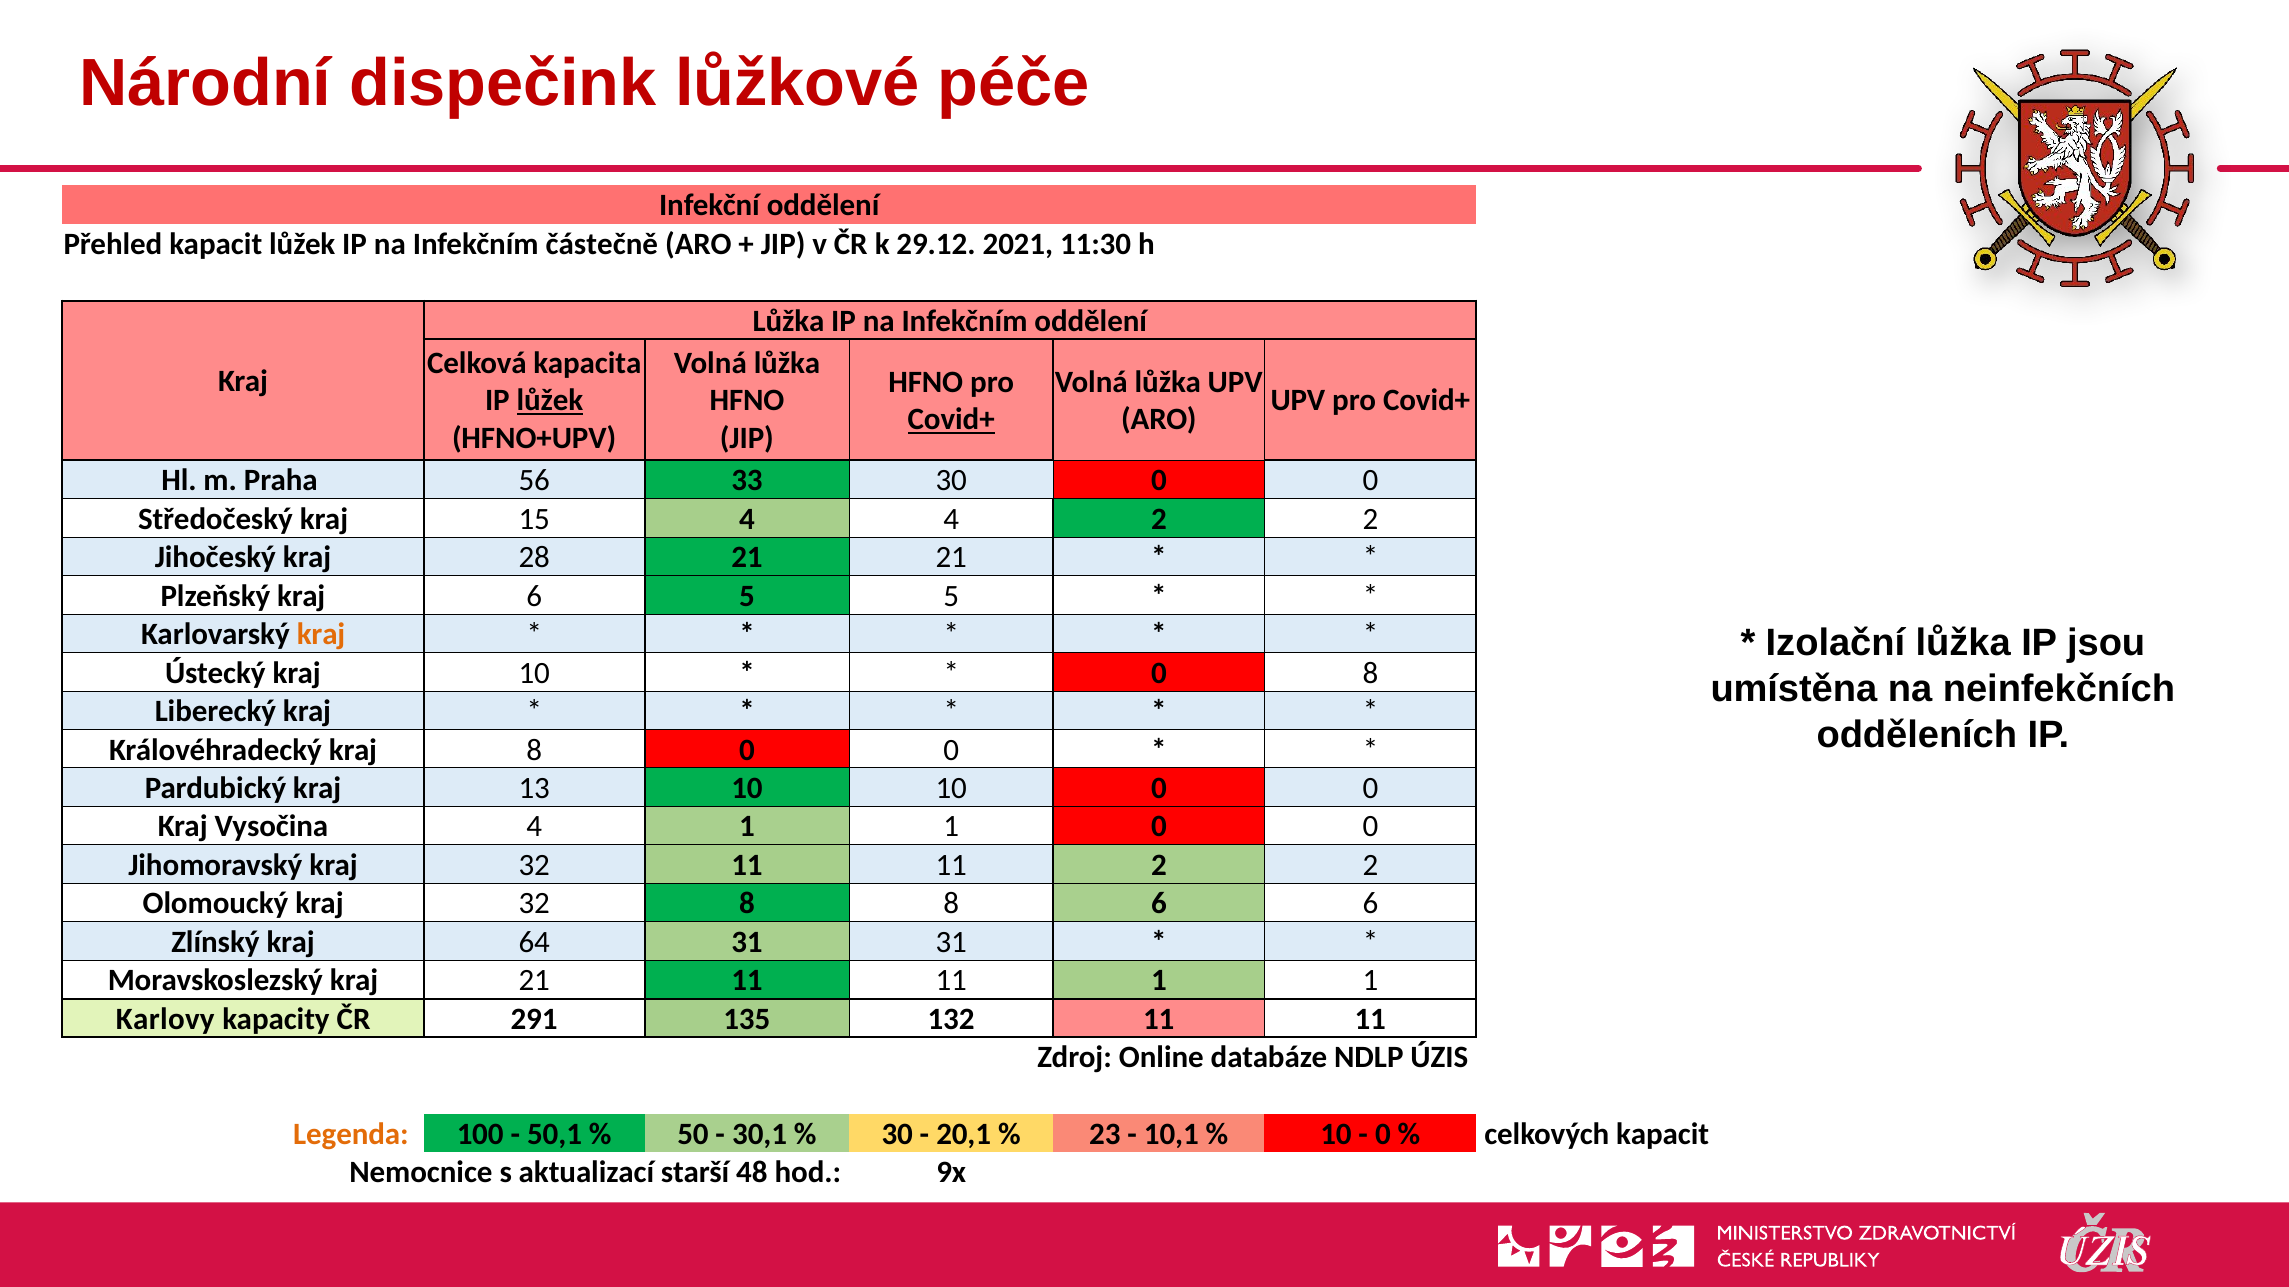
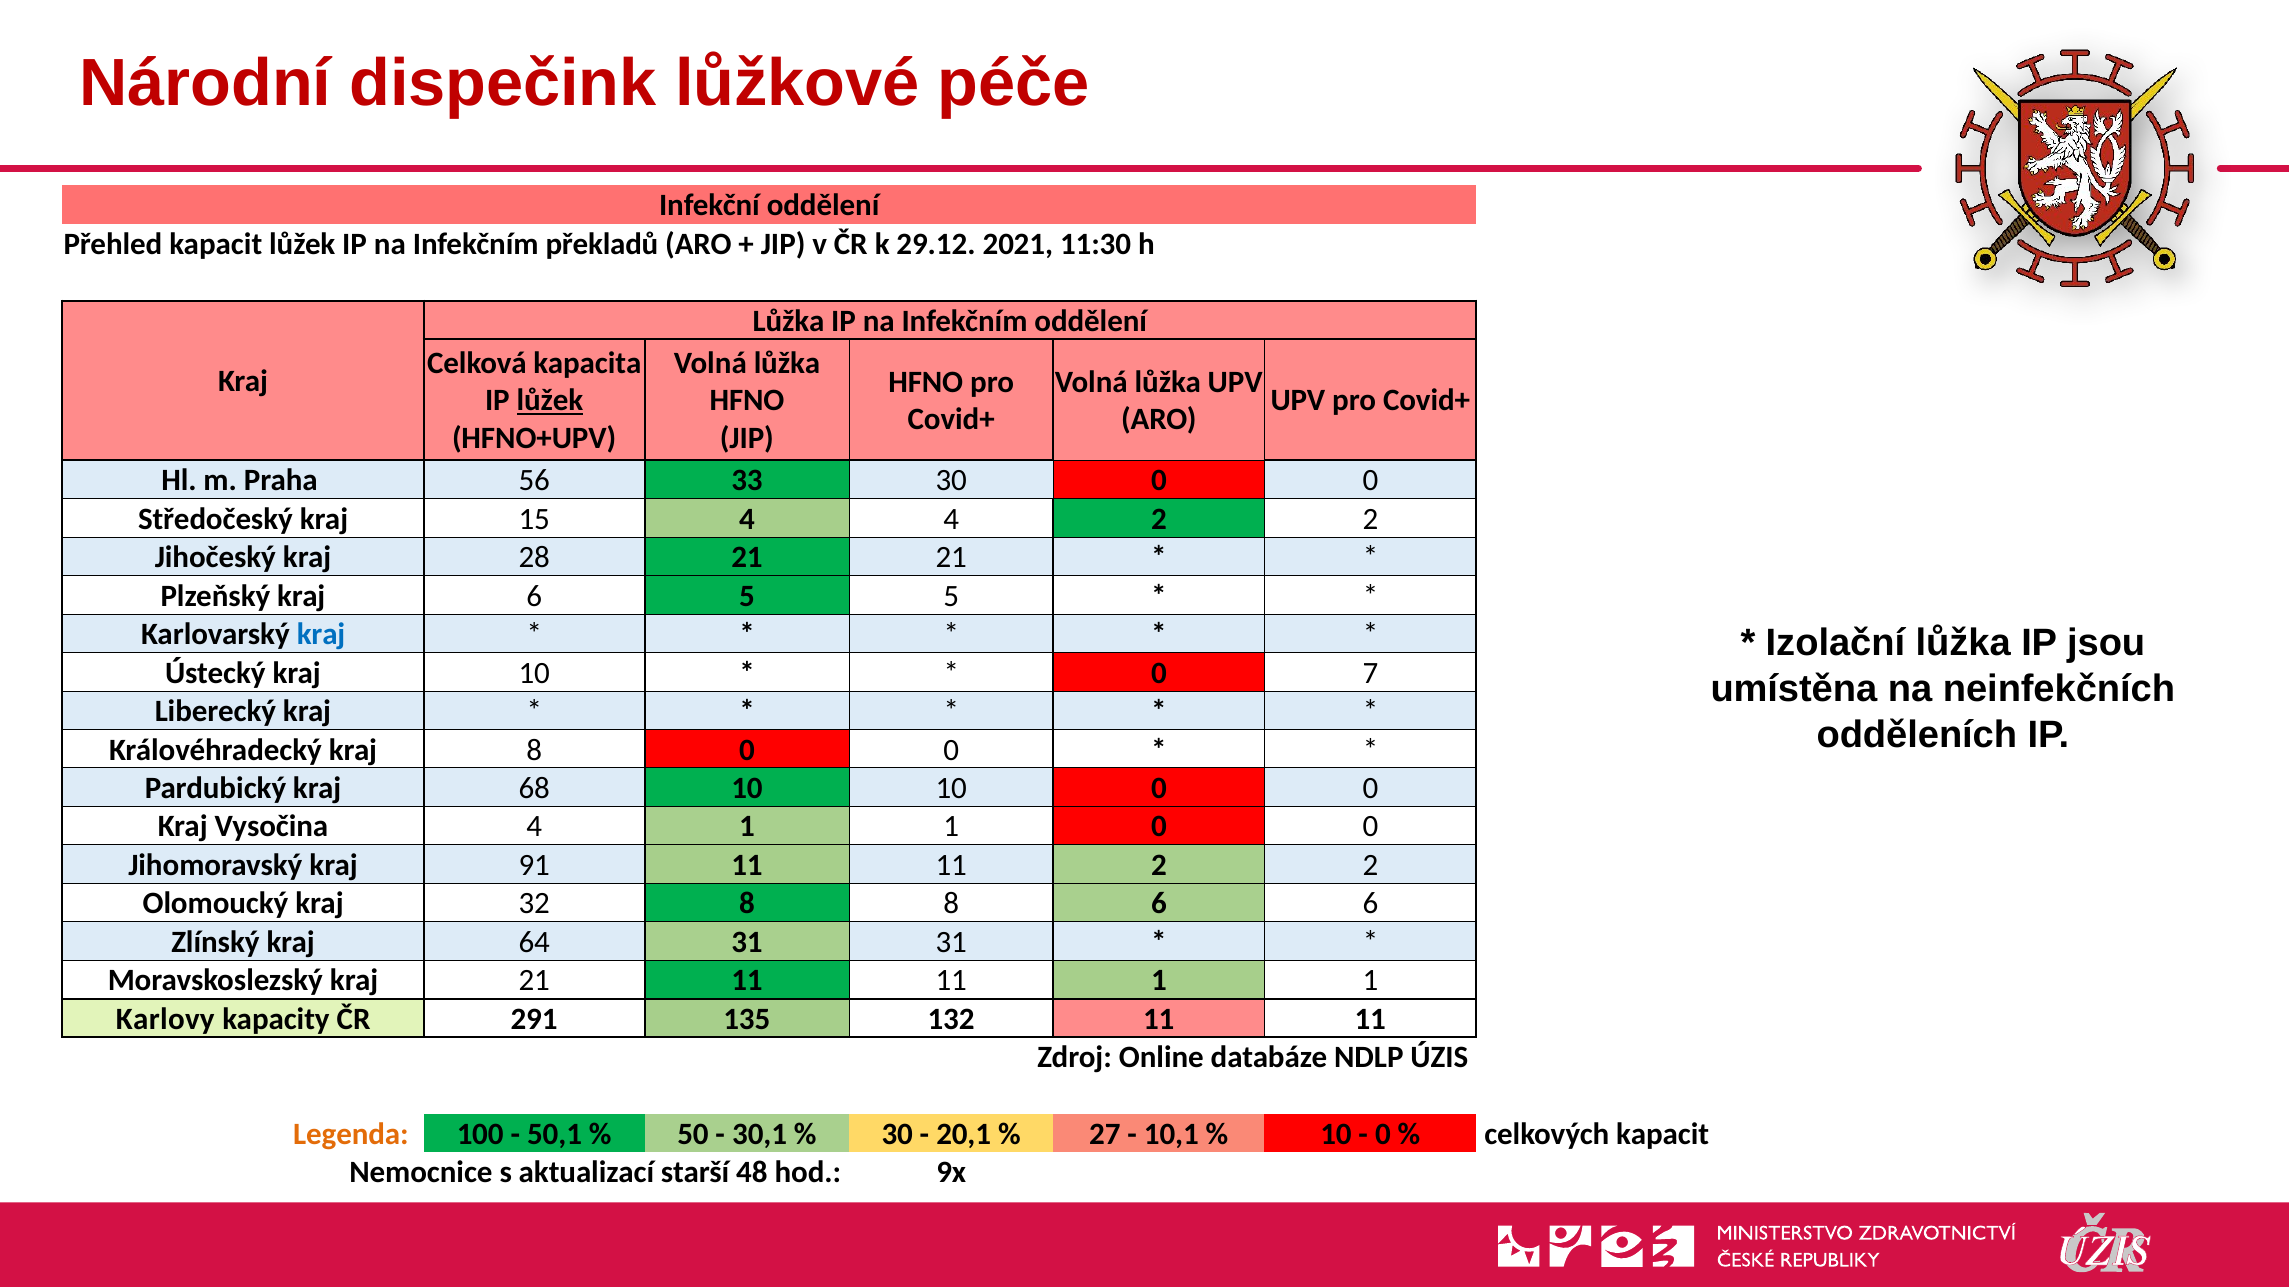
částečně: částečně -> překladů
Covid+ at (951, 420) underline: present -> none
kraj at (321, 635) colour: orange -> blue
0 8: 8 -> 7
13: 13 -> 68
Jihomoravský kraj 32: 32 -> 91
23: 23 -> 27
